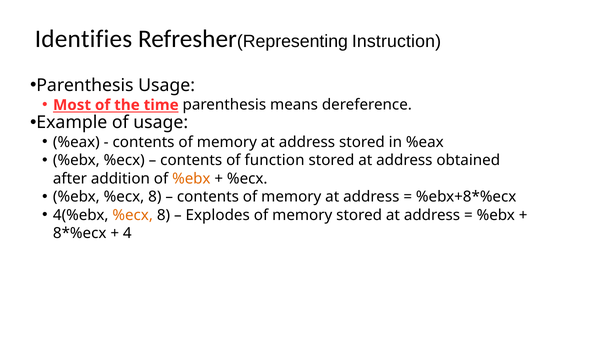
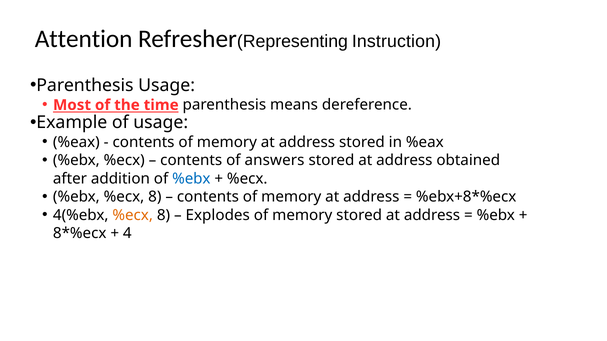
Identifies: Identifies -> Attention
function: function -> answers
%ebx at (191, 179) colour: orange -> blue
